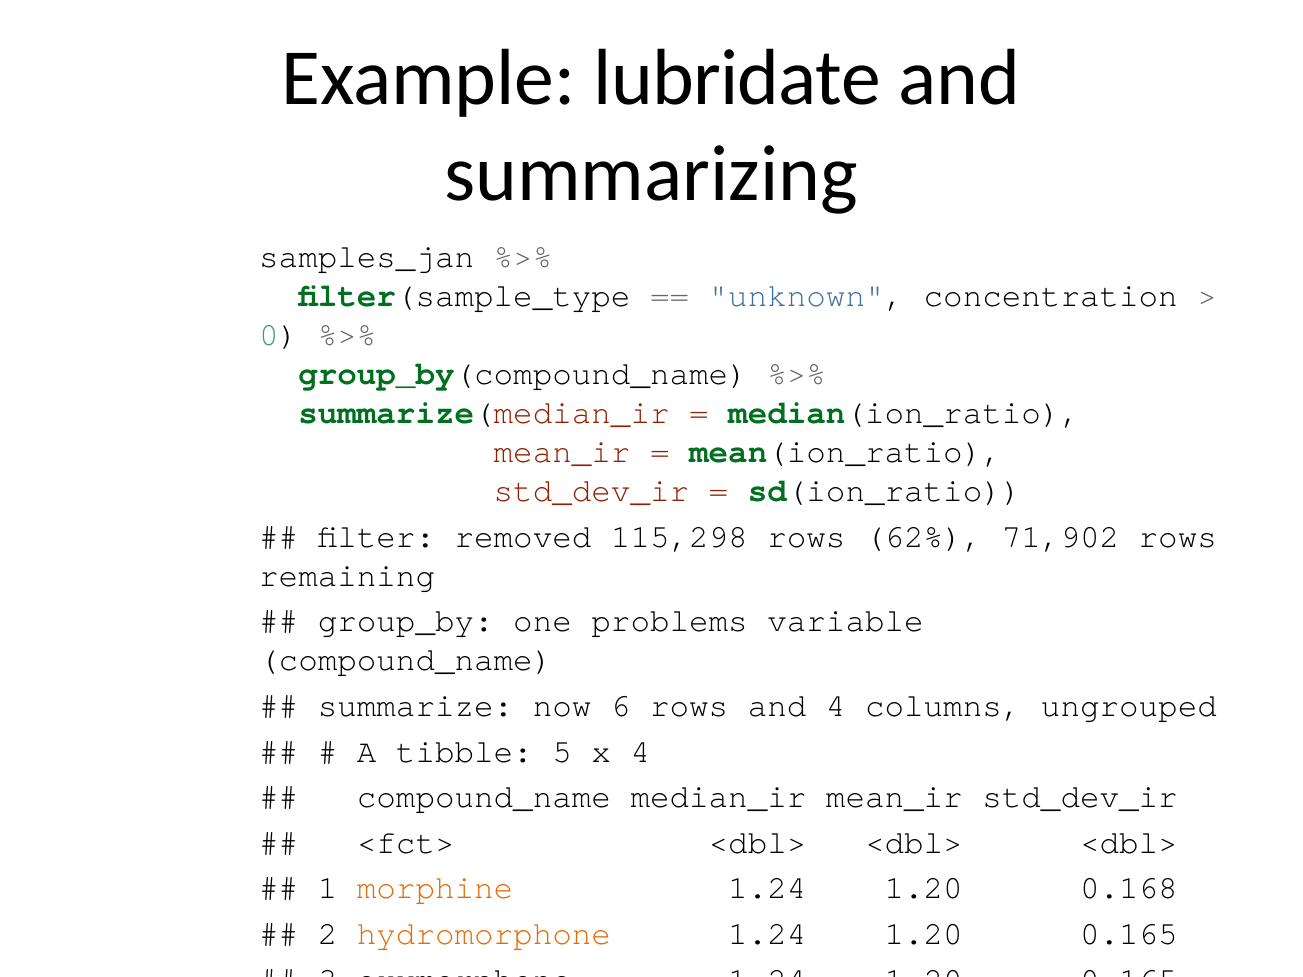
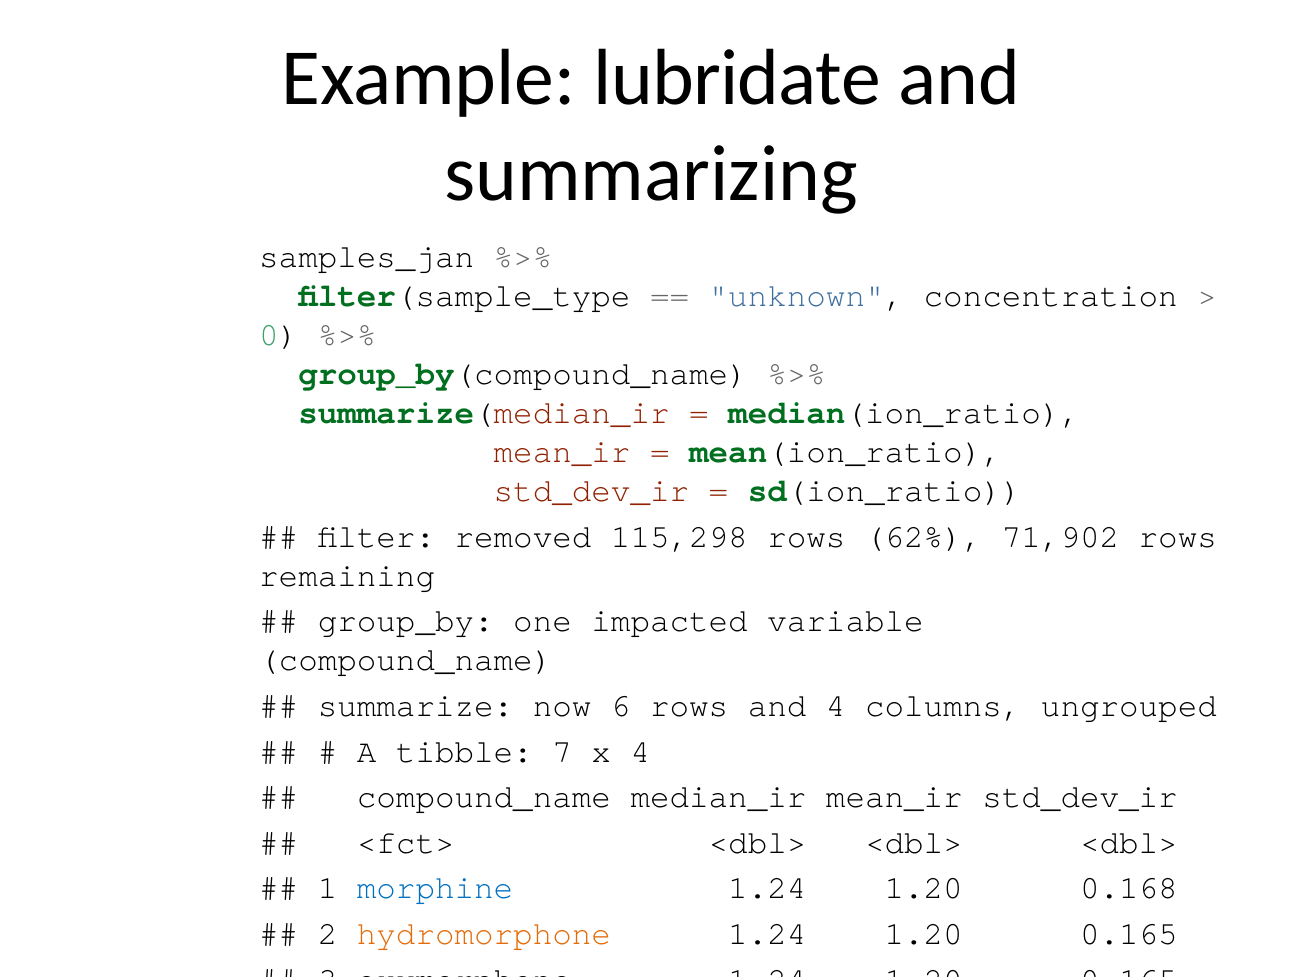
problems: problems -> impacted
tibble 5: 5 -> 7
morphine colour: orange -> blue
